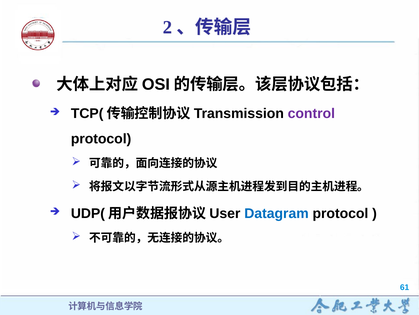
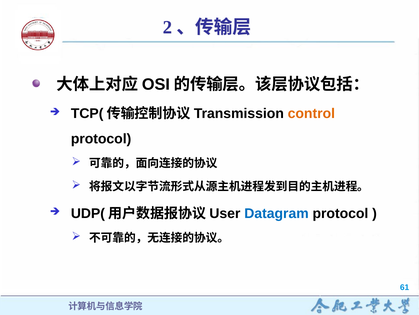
control colour: purple -> orange
